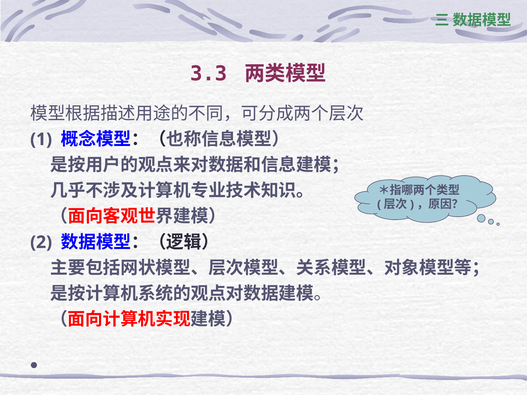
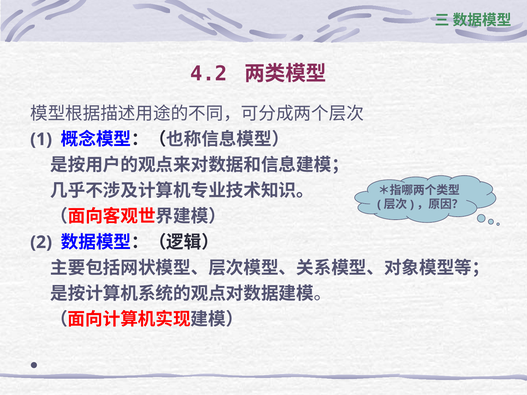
3.3: 3.3 -> 4.2
